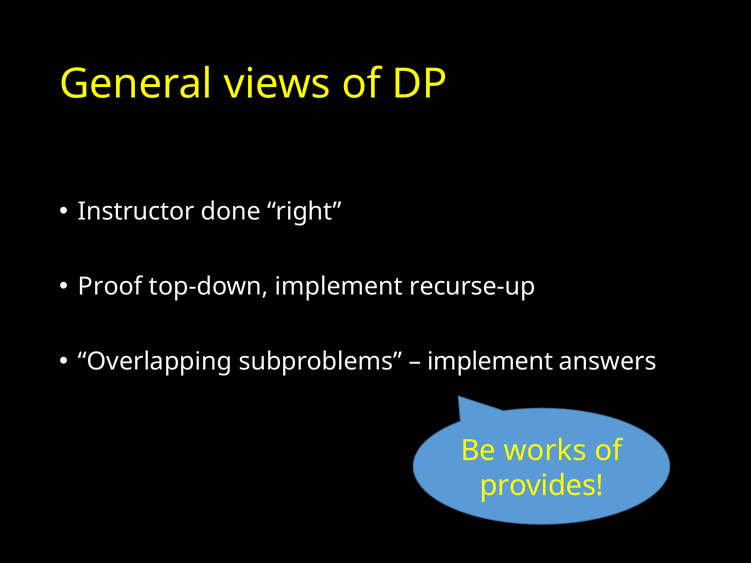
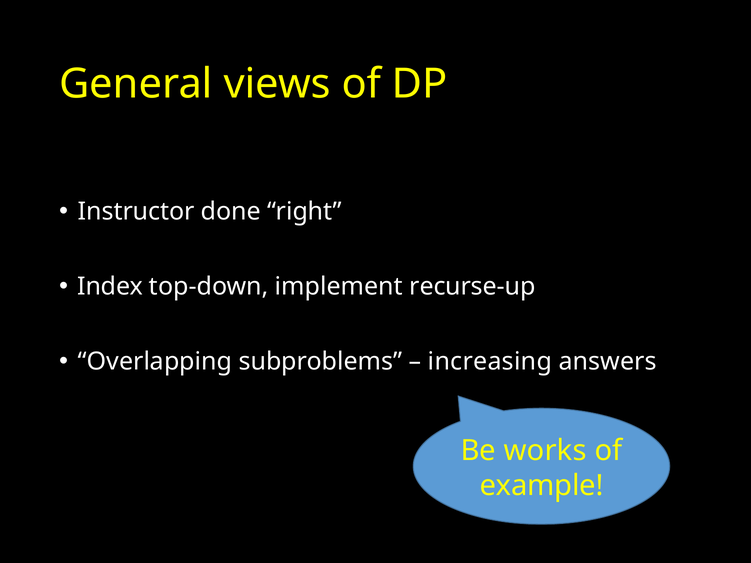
Proof: Proof -> Index
implement at (490, 362): implement -> increasing
provides: provides -> example
